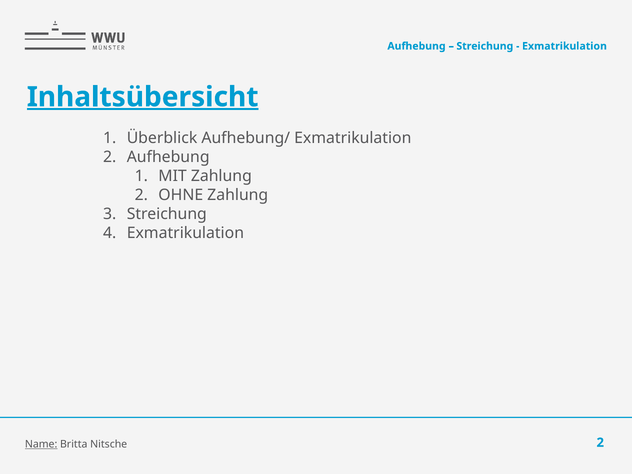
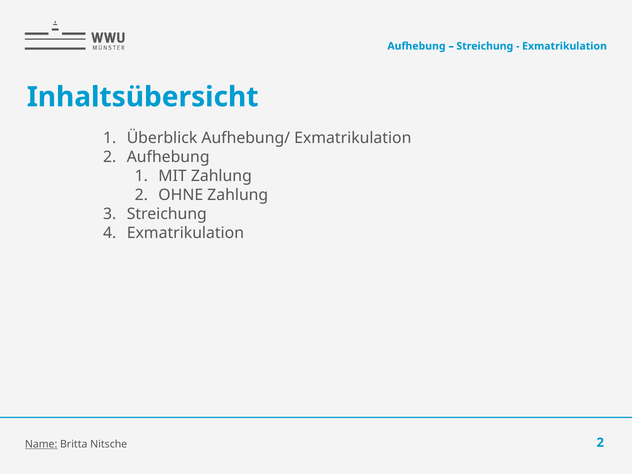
Inhaltsübersicht underline: present -> none
